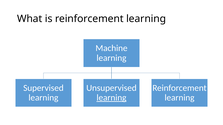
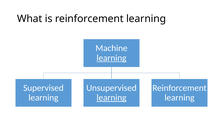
learning at (111, 58) underline: none -> present
